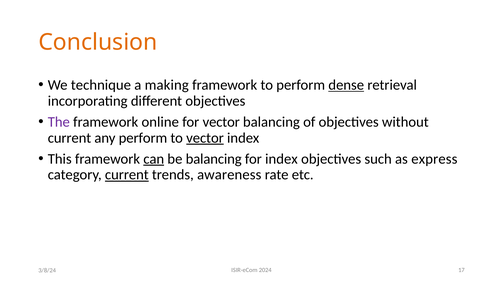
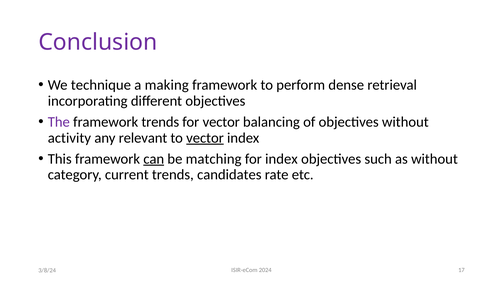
Conclusion colour: orange -> purple
dense underline: present -> none
framework online: online -> trends
current at (69, 138): current -> activity
any perform: perform -> relevant
be balancing: balancing -> matching
as express: express -> without
current at (127, 175) underline: present -> none
awareness: awareness -> candidates
